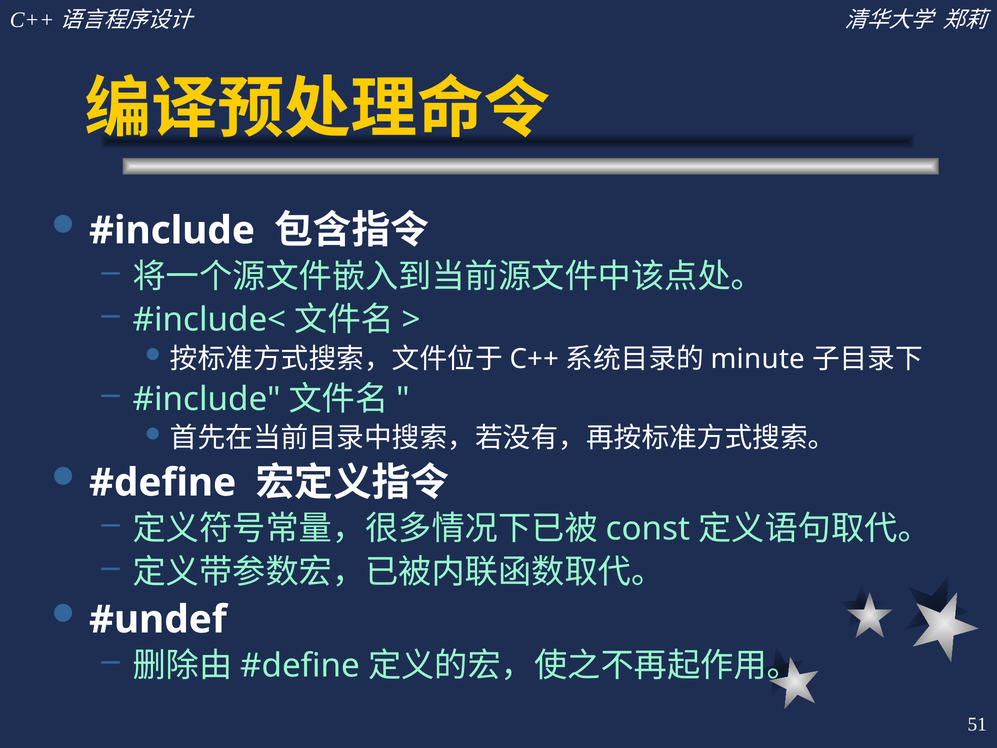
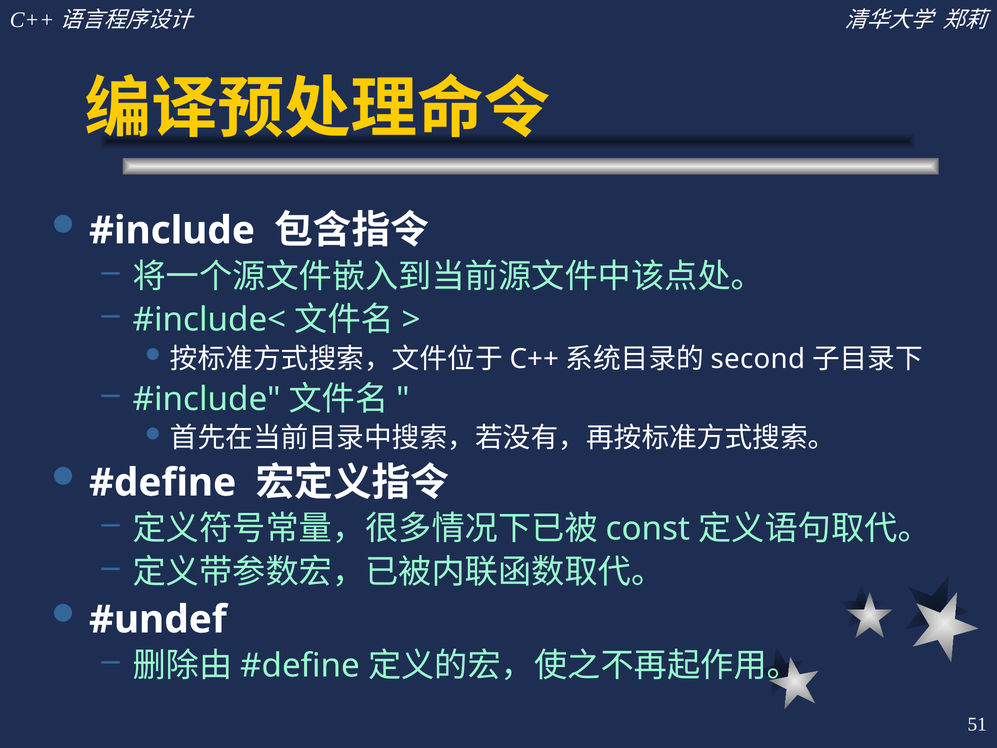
minute: minute -> second
